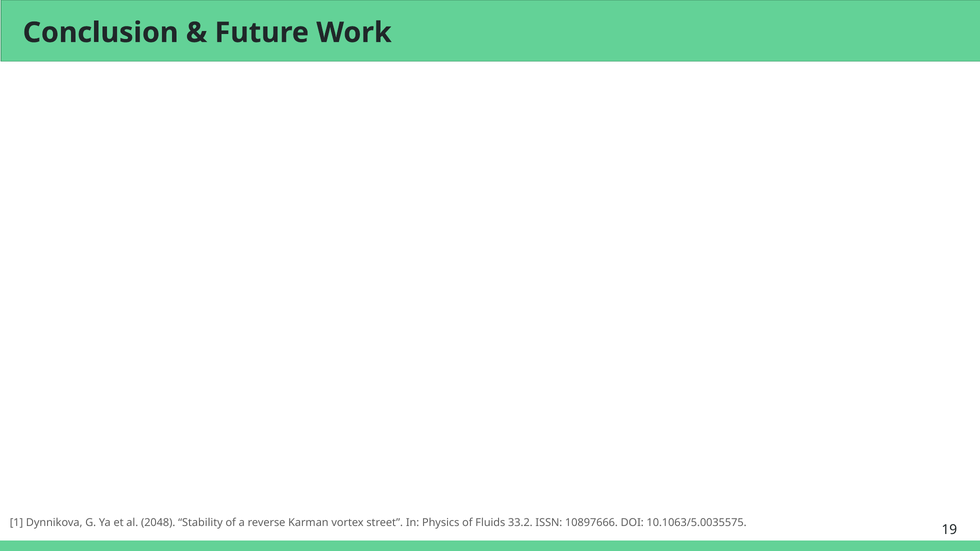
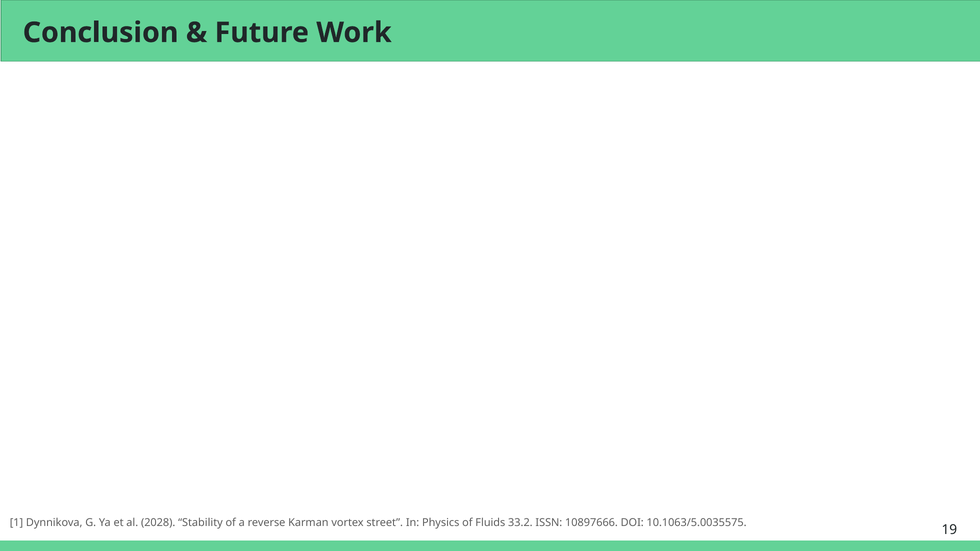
2048: 2048 -> 2028
